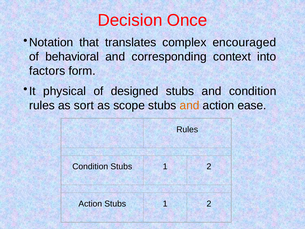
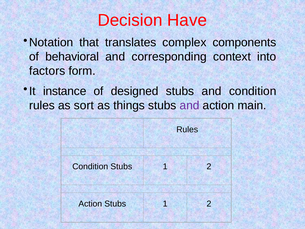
Once: Once -> Have
encouraged: encouraged -> components
physical: physical -> instance
scope: scope -> things
and at (190, 105) colour: orange -> purple
ease: ease -> main
